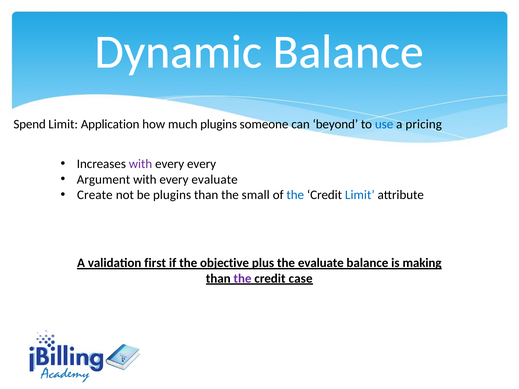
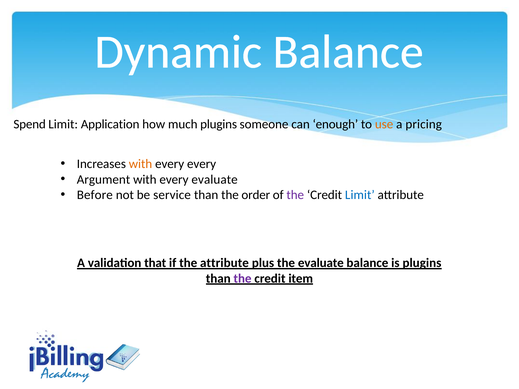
beyond: beyond -> enough
use colour: blue -> orange
with at (140, 164) colour: purple -> orange
Create: Create -> Before
be plugins: plugins -> service
small: small -> order
the at (295, 195) colour: blue -> purple
first: first -> that
the objective: objective -> attribute
is making: making -> plugins
case: case -> item
